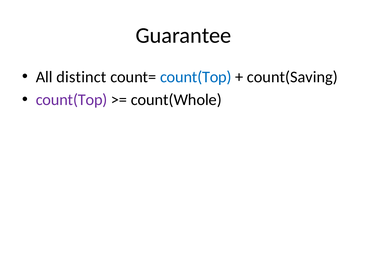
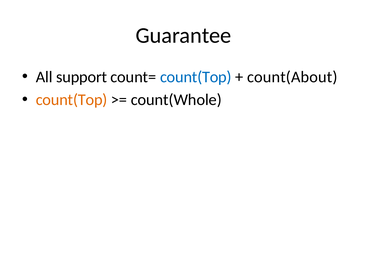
distinct: distinct -> support
count(Saving: count(Saving -> count(About
count(Top at (72, 100) colour: purple -> orange
